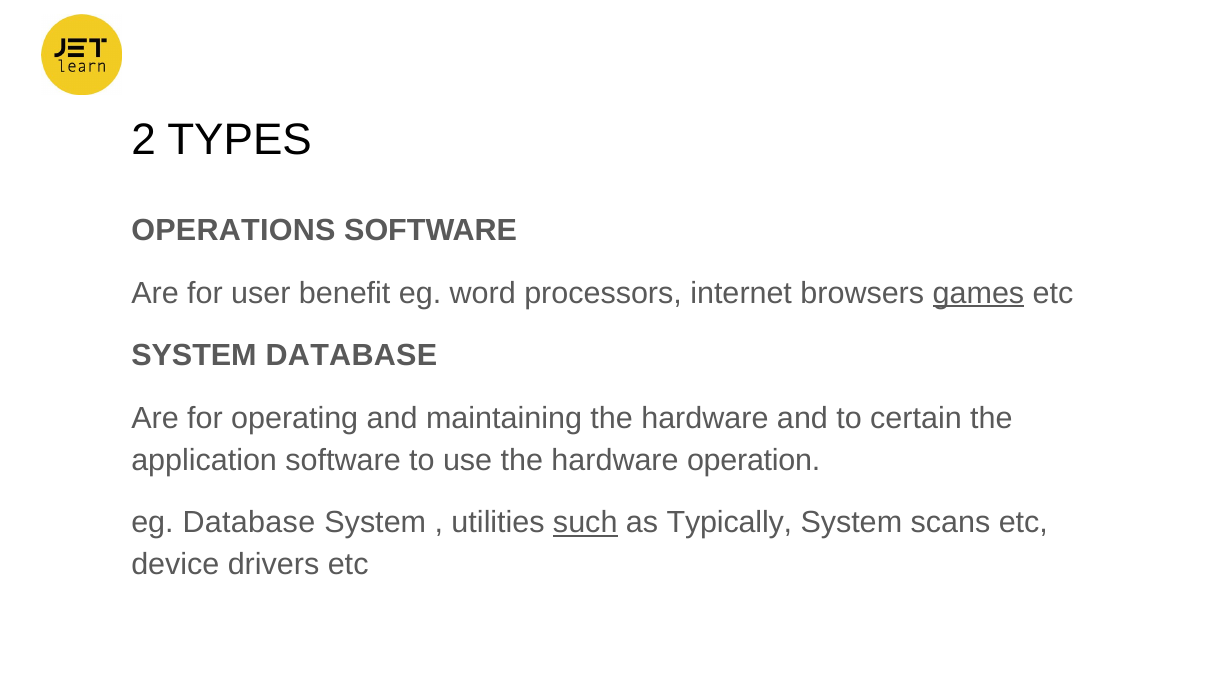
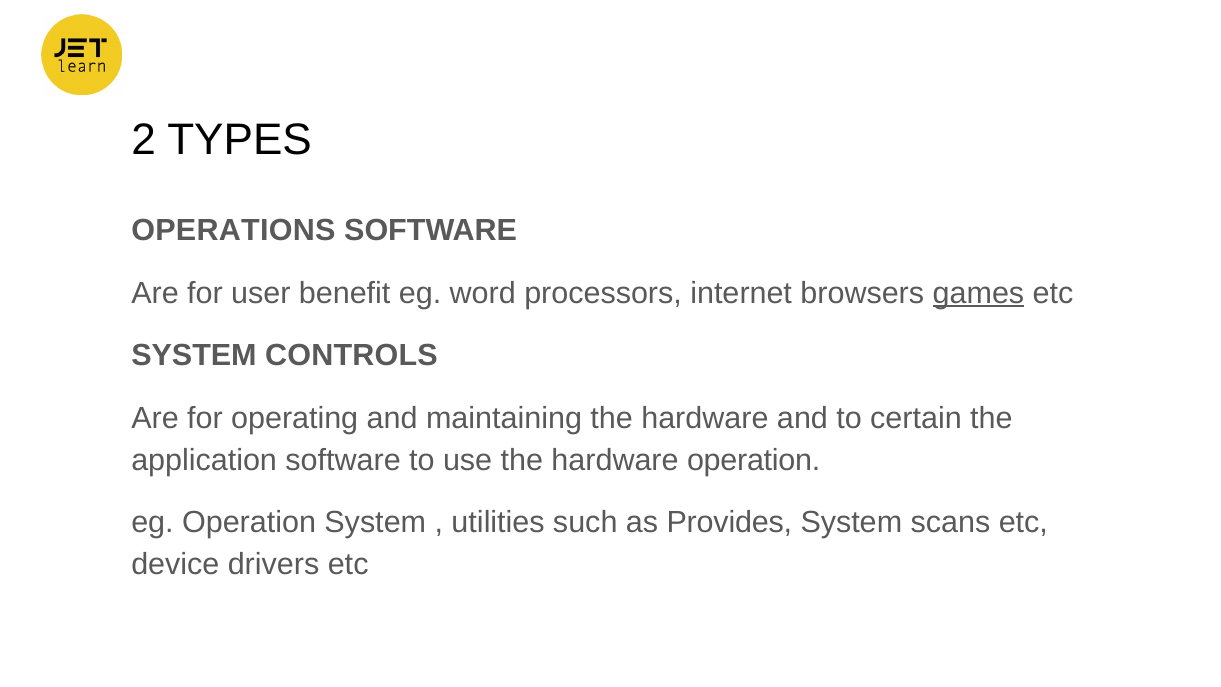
SYSTEM DATABASE: DATABASE -> CONTROLS
eg Database: Database -> Operation
such underline: present -> none
Typically: Typically -> Provides
